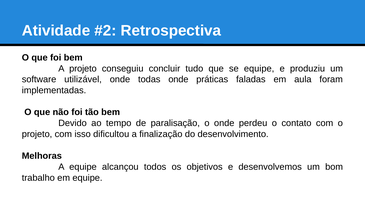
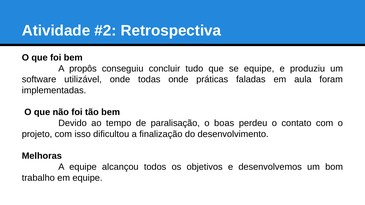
A projeto: projeto -> propôs
o onde: onde -> boas
